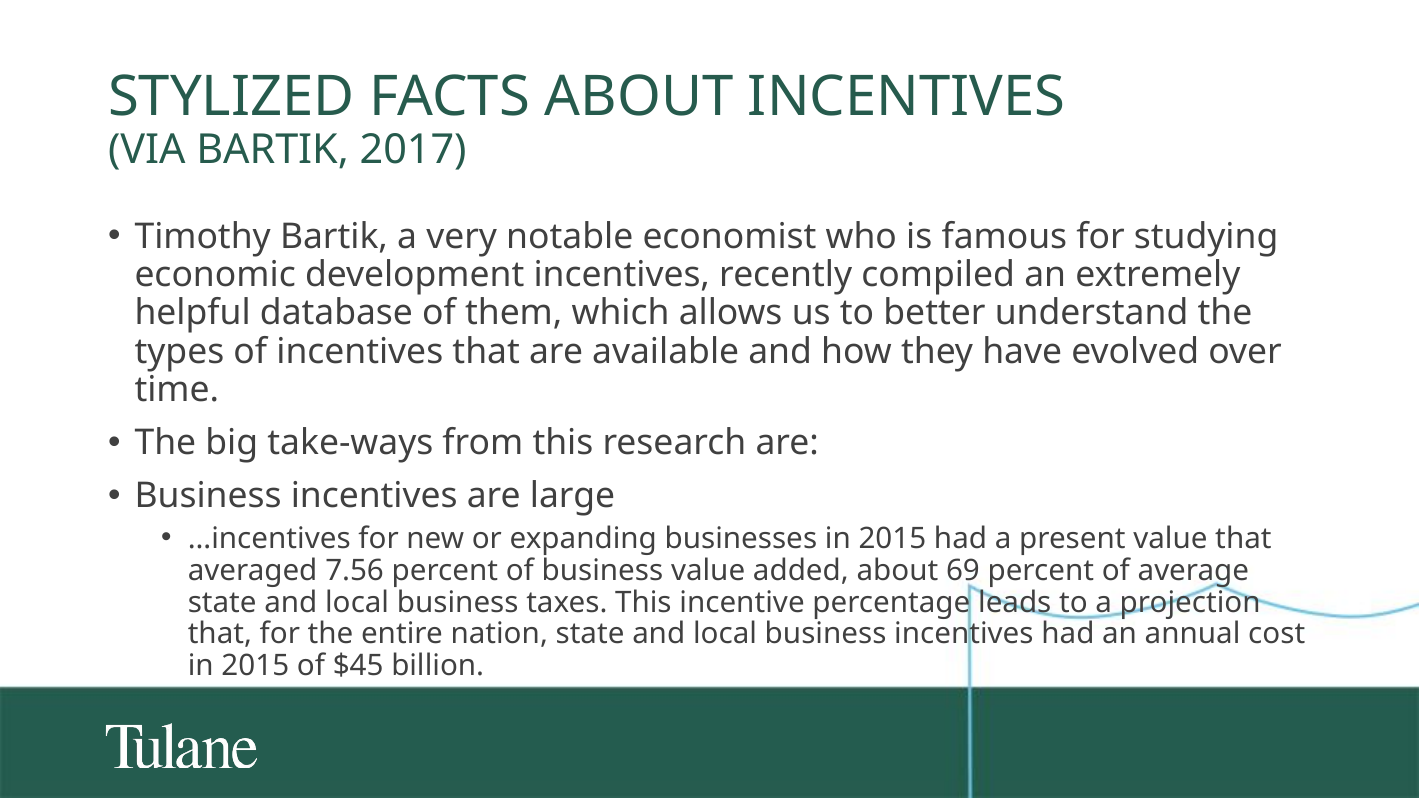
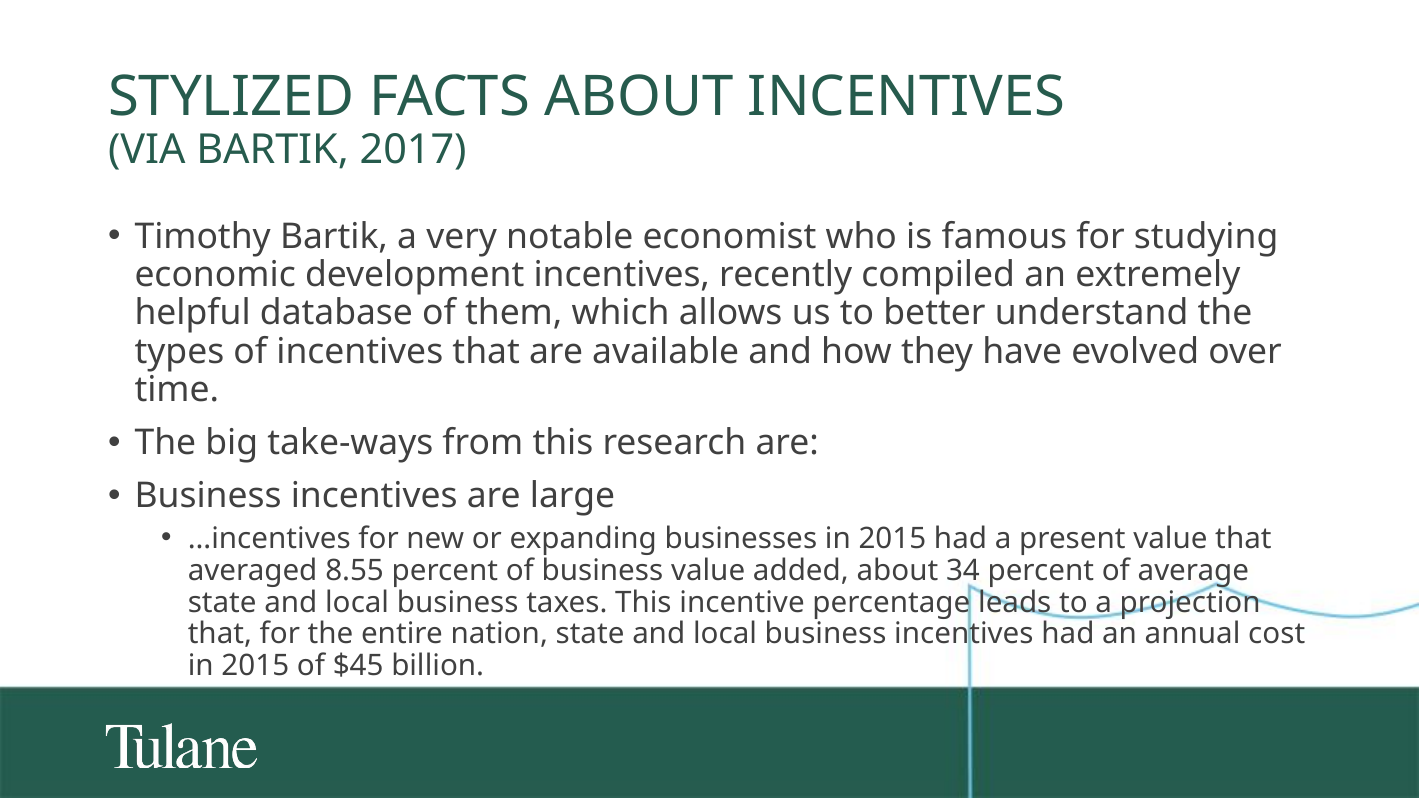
7.56: 7.56 -> 8.55
69: 69 -> 34
